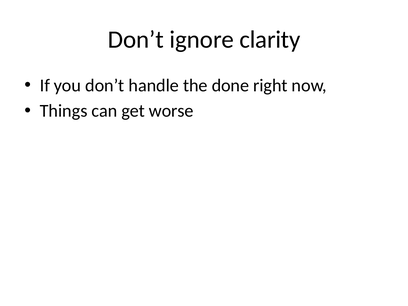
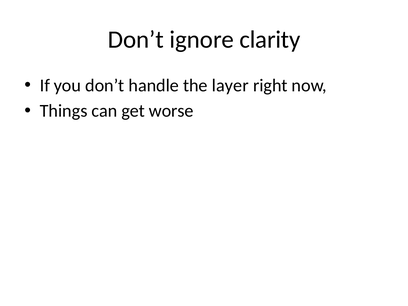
done: done -> layer
